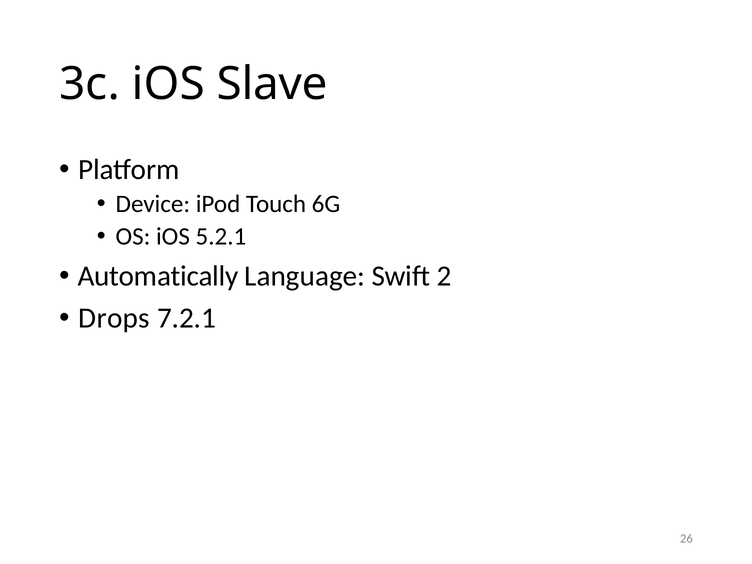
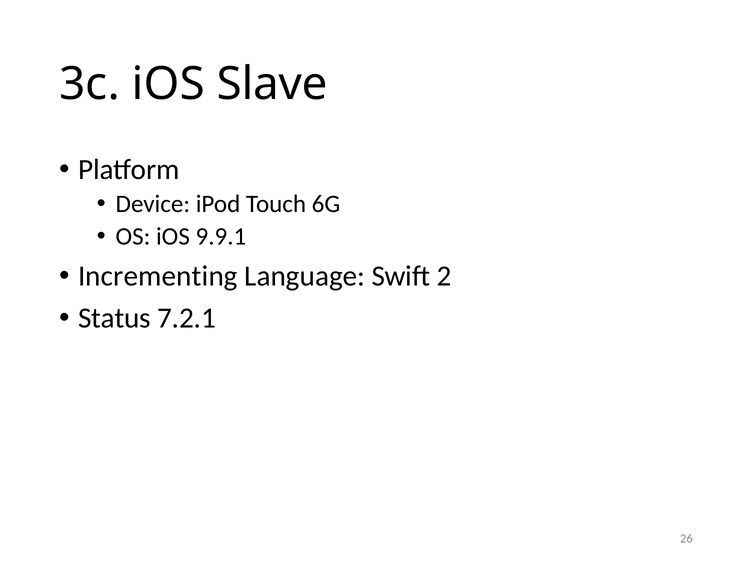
5.2.1: 5.2.1 -> 9.9.1
Automatically: Automatically -> Incrementing
Drops: Drops -> Status
